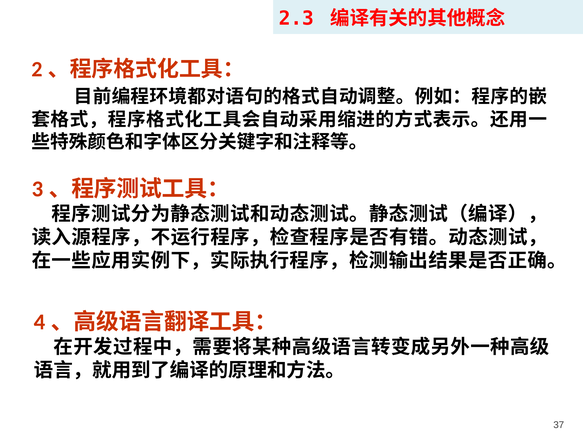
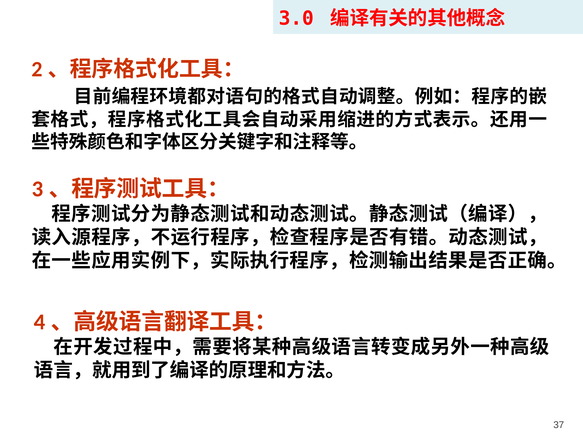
2.3: 2.3 -> 3.0
